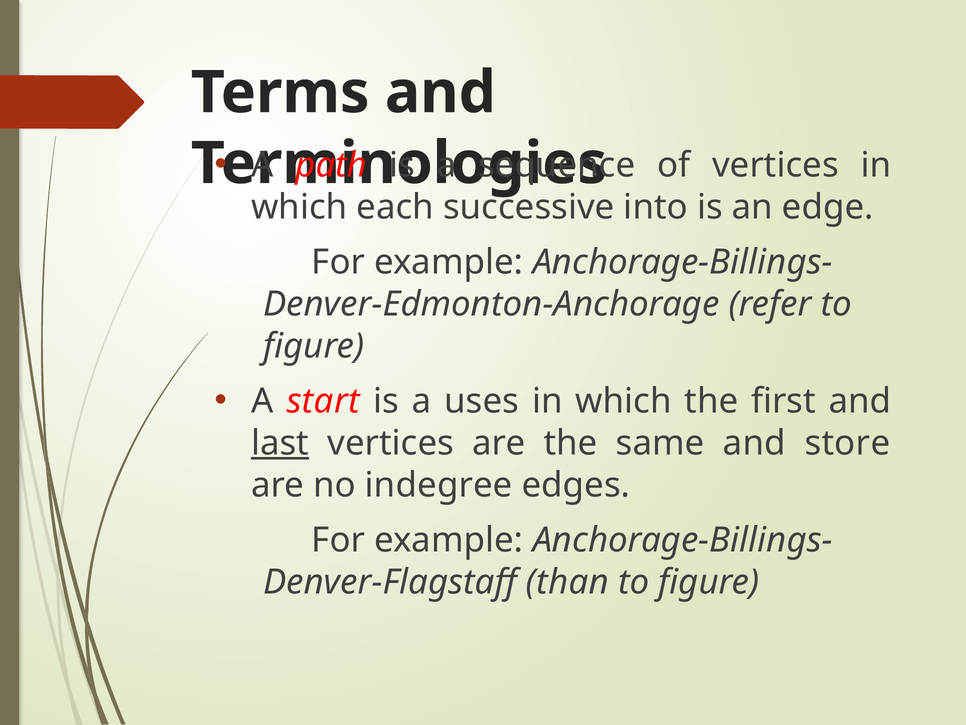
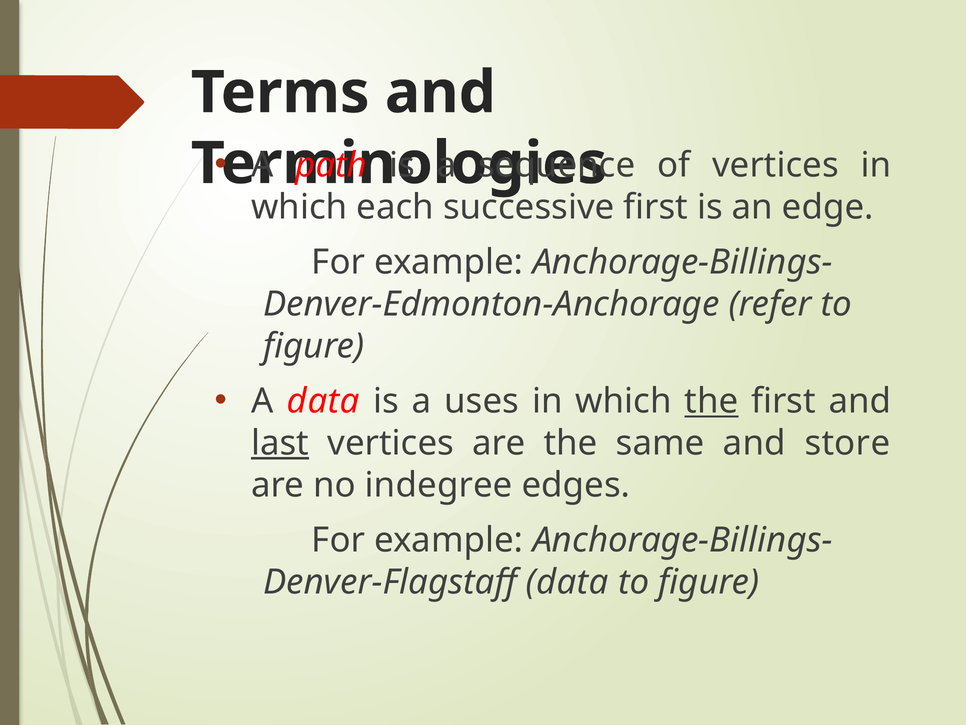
into at (656, 207): into -> first
A start: start -> data
the at (711, 401) underline: none -> present
than at (567, 582): than -> data
